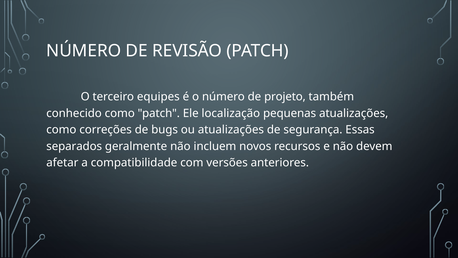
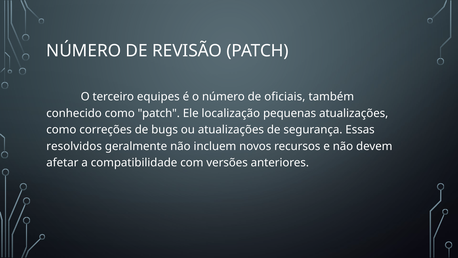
projeto: projeto -> oficiais
separados: separados -> resolvidos
